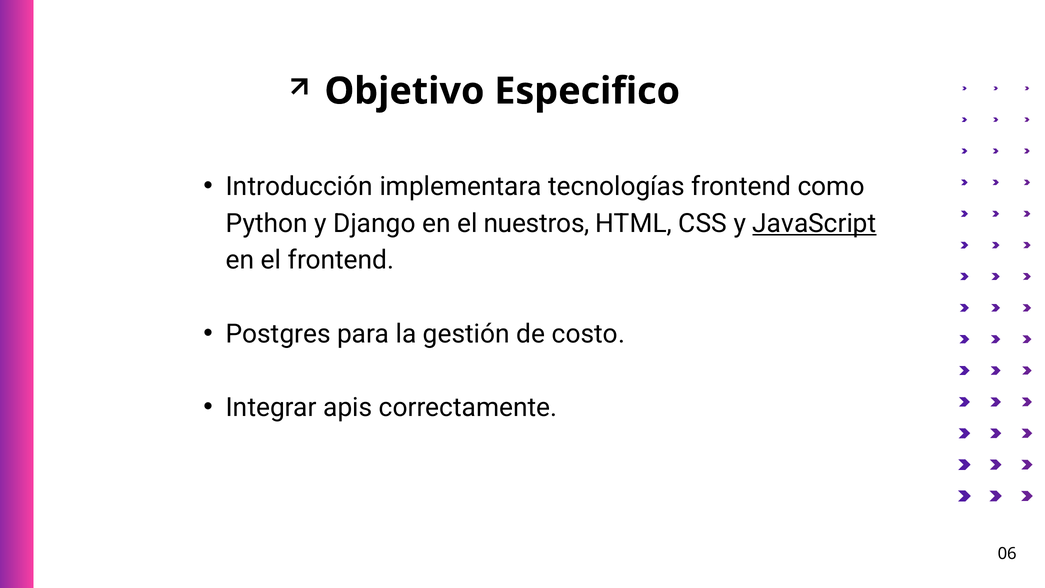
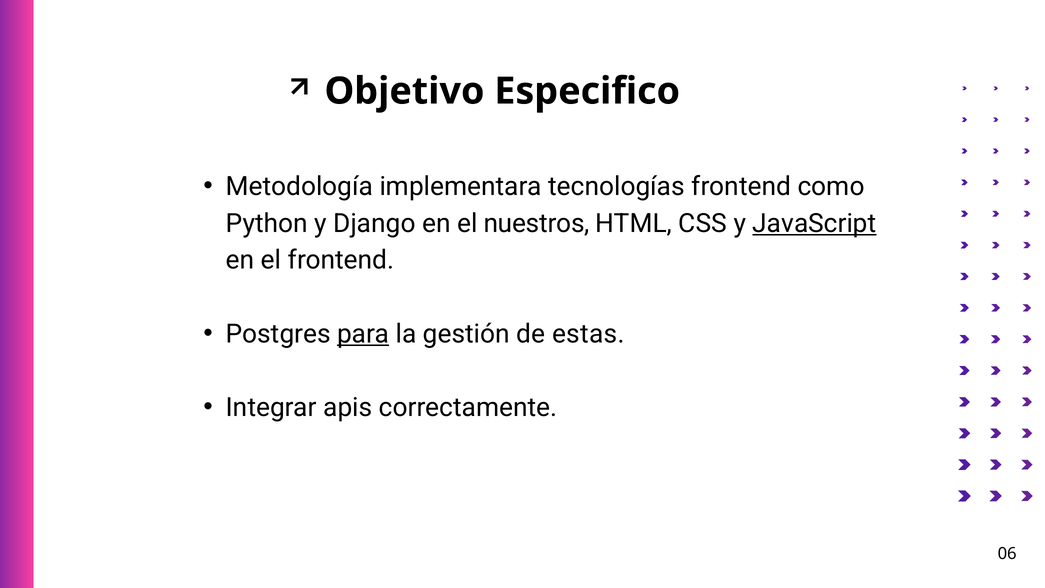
Introducción: Introducción -> Metodología
para underline: none -> present
costo: costo -> estas
